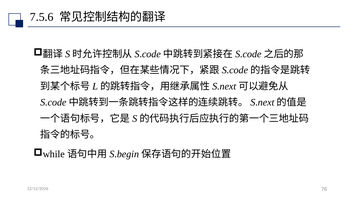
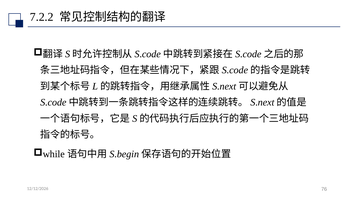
7.5.6: 7.5.6 -> 7.2.2
